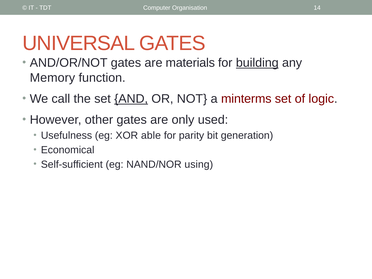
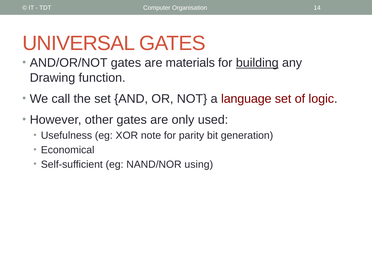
Memory: Memory -> Drawing
AND underline: present -> none
minterms: minterms -> language
able: able -> note
